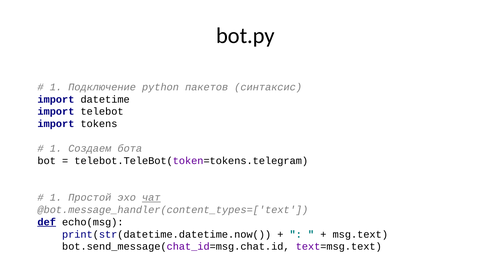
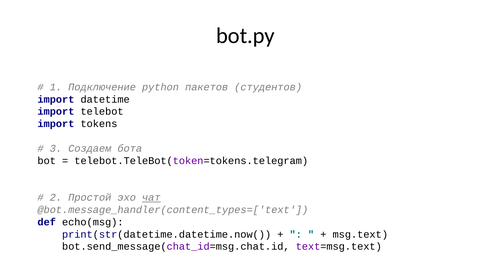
синтаксис: синтаксис -> студентов
1 at (56, 149): 1 -> 3
1 at (56, 198): 1 -> 2
def underline: present -> none
